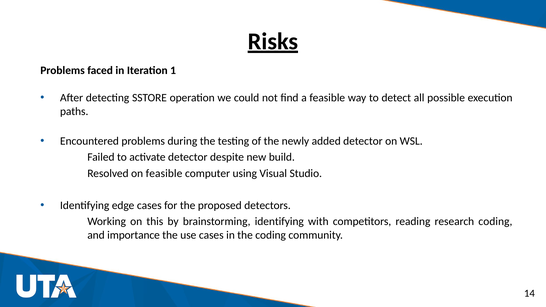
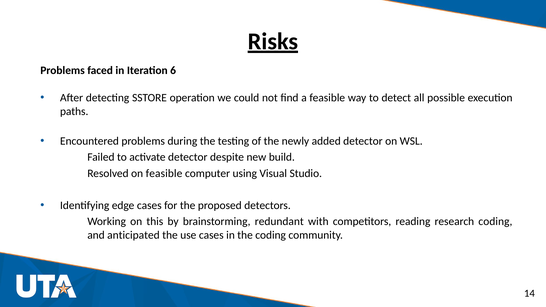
1: 1 -> 6
brainstorming identifying: identifying -> redundant
importance: importance -> anticipated
